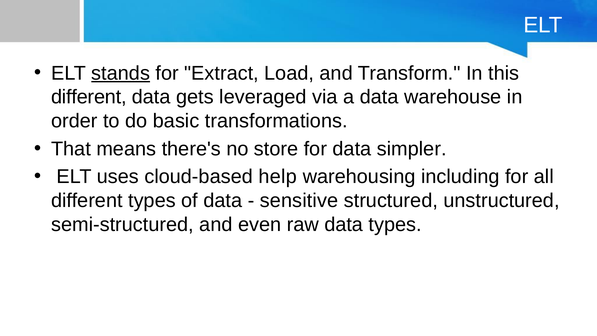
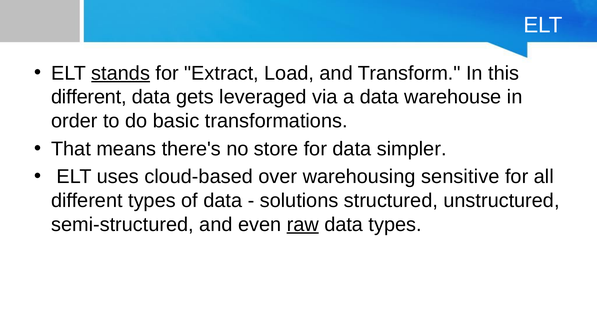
help: help -> over
including: including -> sensitive
sensitive: sensitive -> solutions
raw underline: none -> present
